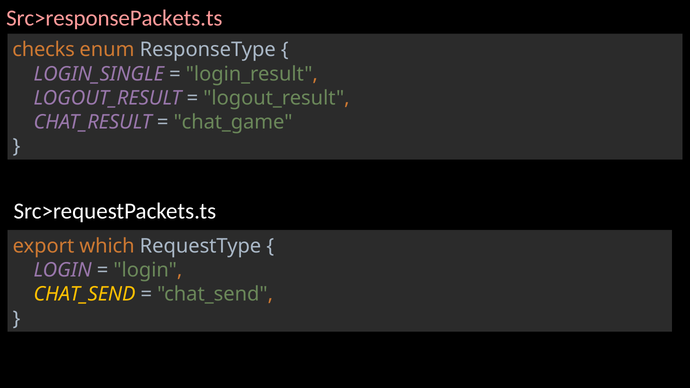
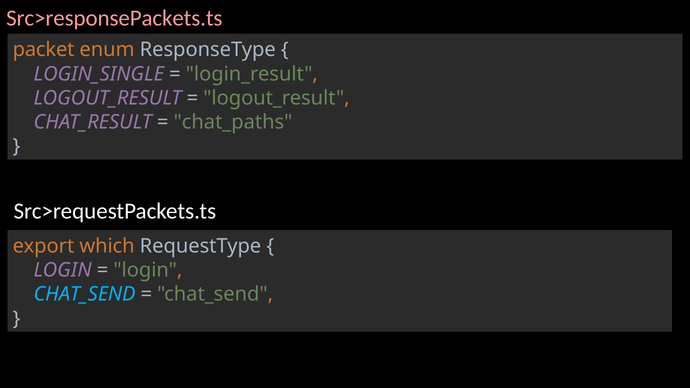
checks: checks -> packet
chat_game: chat_game -> chat_paths
CHAT_SEND at (85, 294) colour: yellow -> light blue
